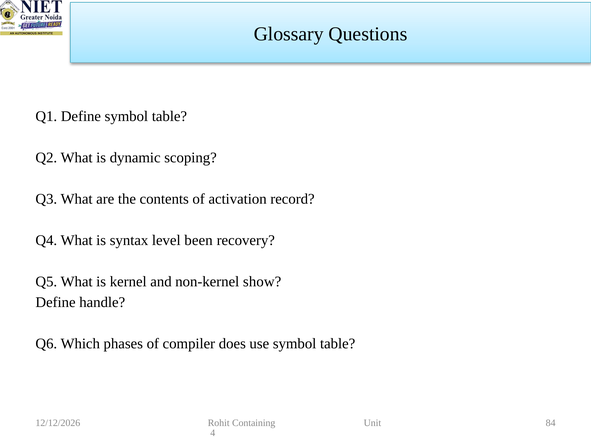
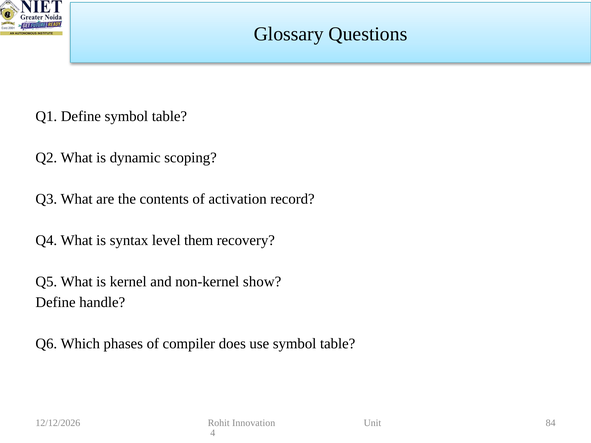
been: been -> them
Containing: Containing -> Innovation
